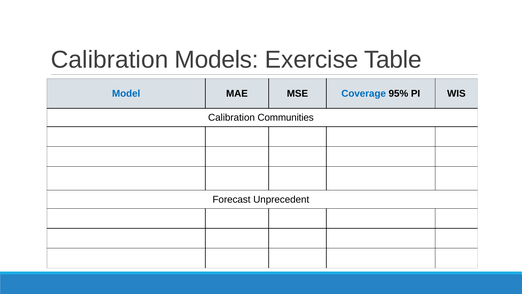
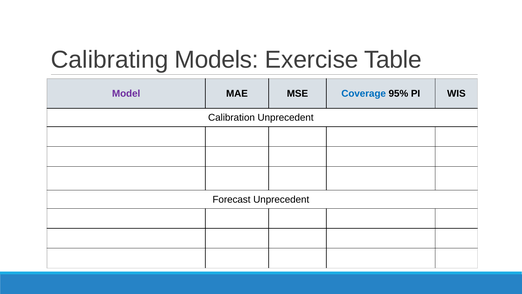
Calibration at (110, 60): Calibration -> Calibrating
Model colour: blue -> purple
Calibration Communities: Communities -> Unprecedent
